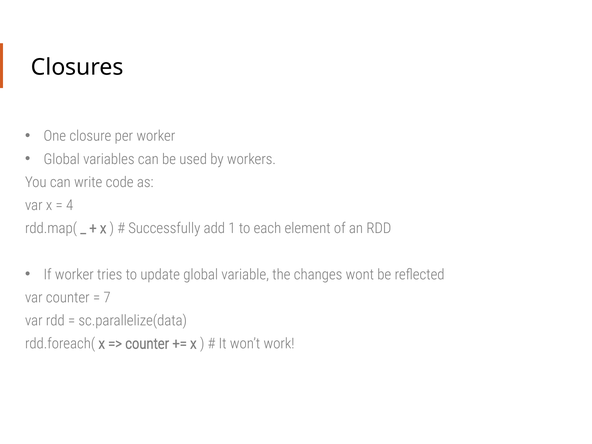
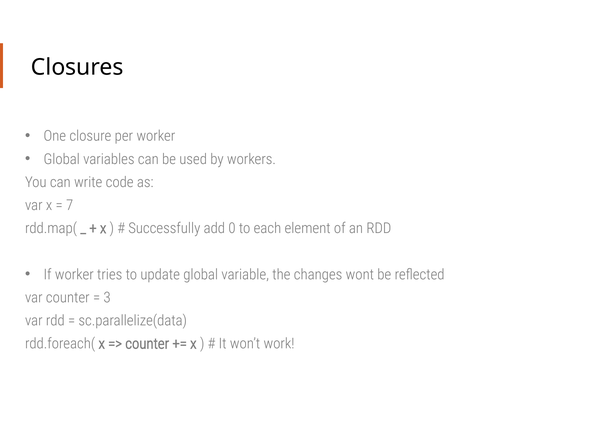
4: 4 -> 7
1: 1 -> 0
7: 7 -> 3
